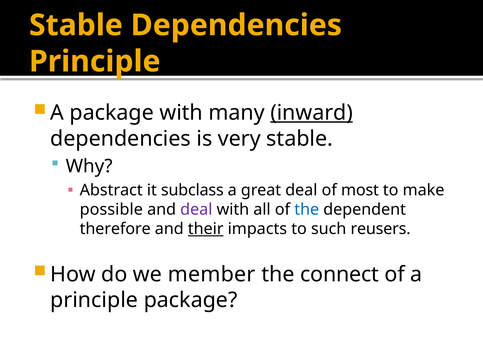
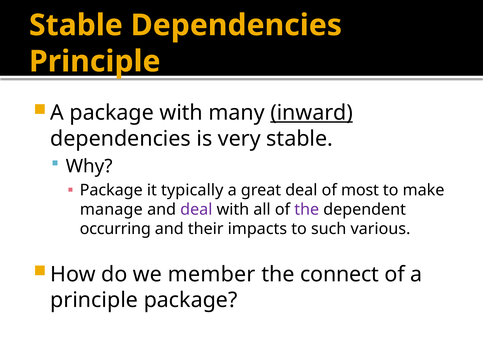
Abstract at (111, 190): Abstract -> Package
subclass: subclass -> typically
possible: possible -> manage
the at (307, 210) colour: blue -> purple
therefore: therefore -> occurring
their underline: present -> none
reusers: reusers -> various
